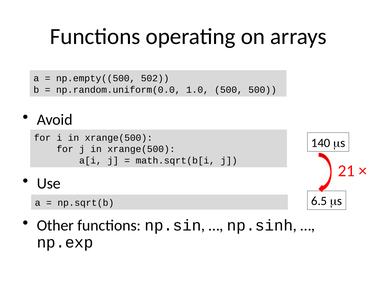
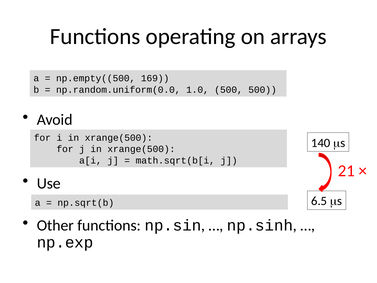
502: 502 -> 169
